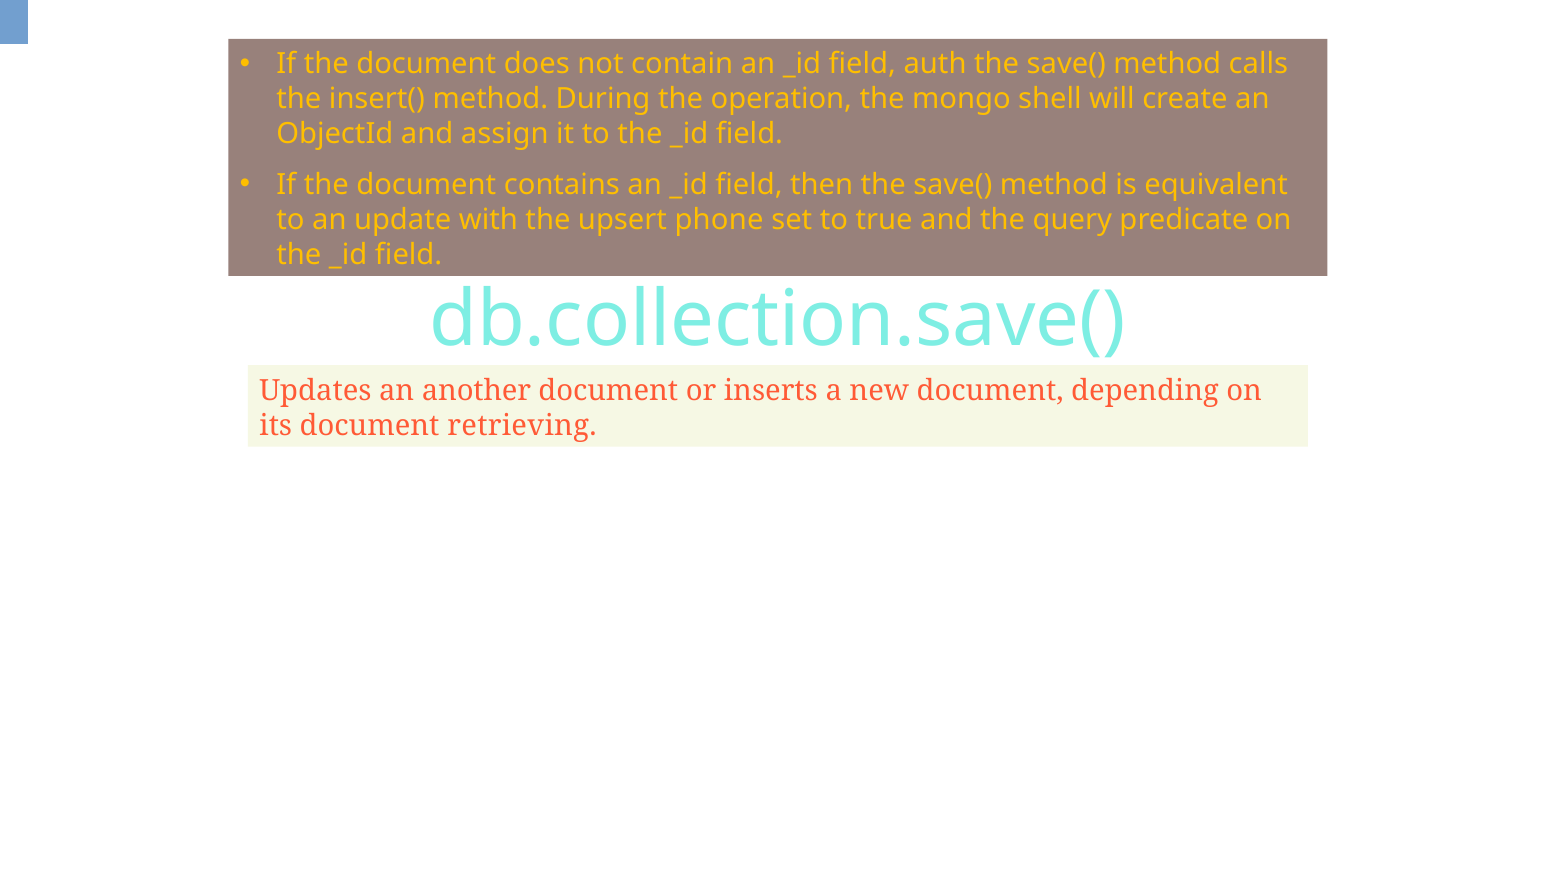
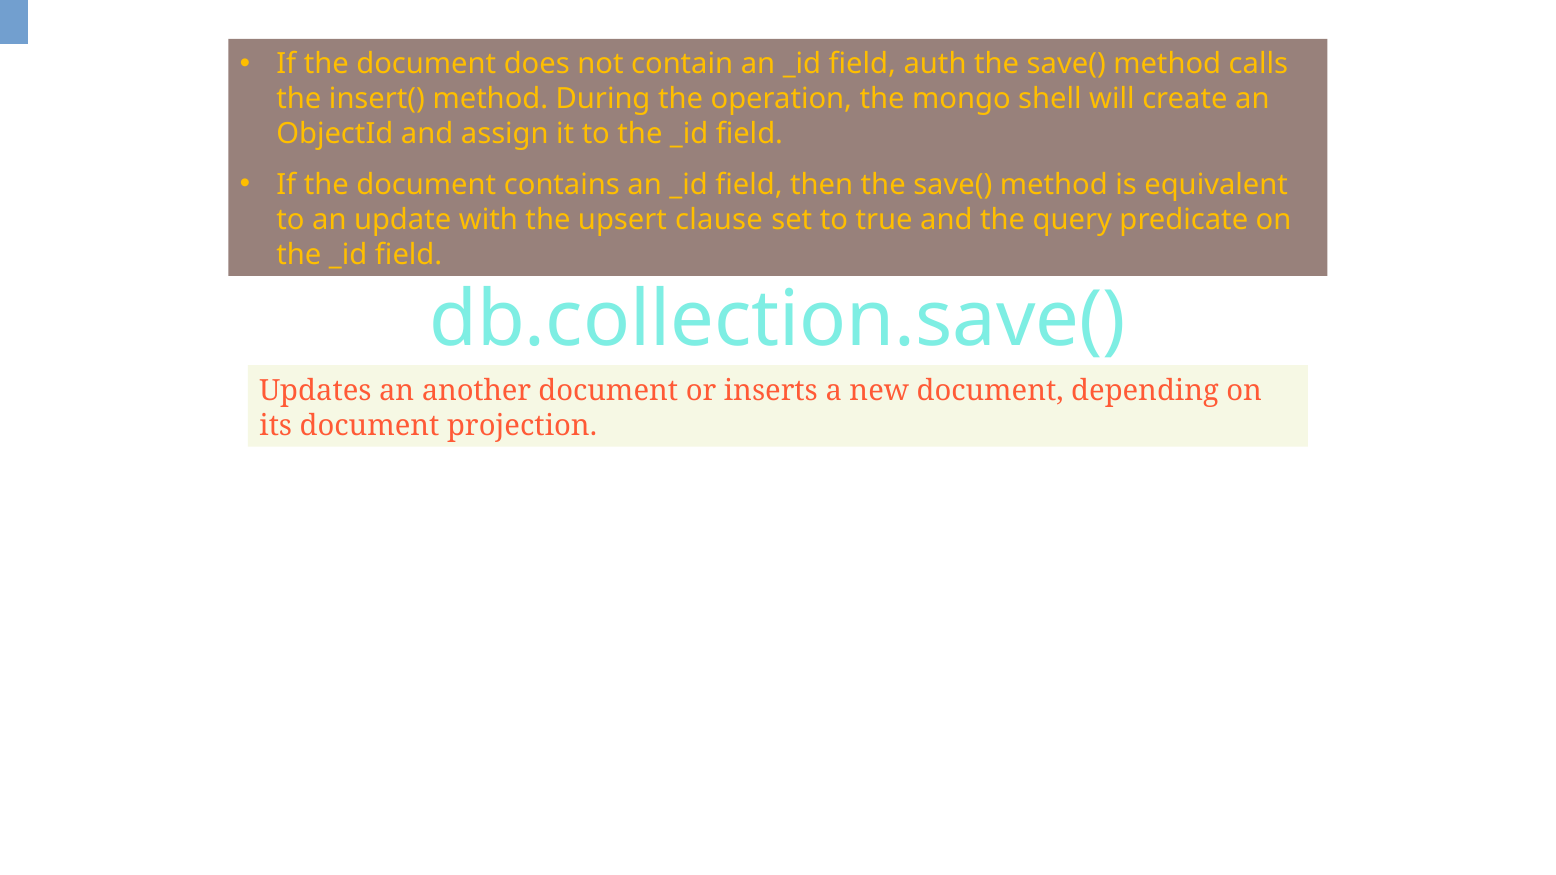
phone: phone -> clause
retrieving: retrieving -> projection
